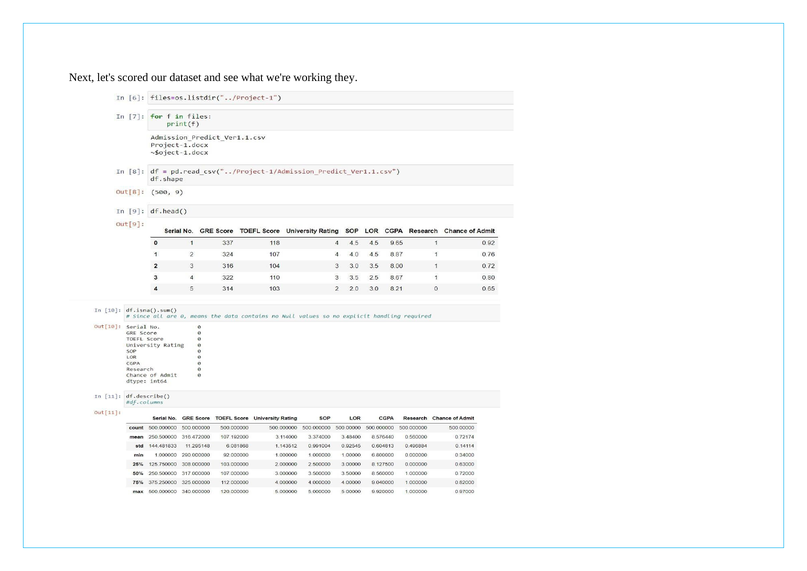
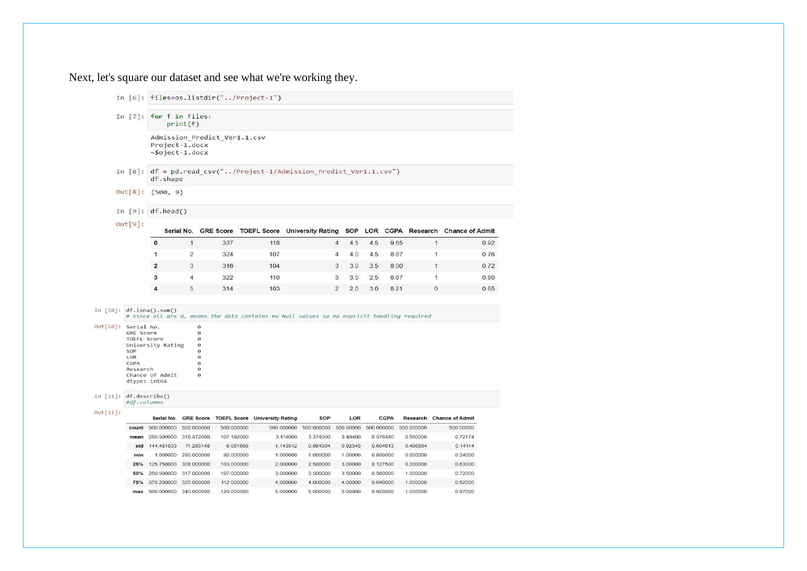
scored: scored -> square
